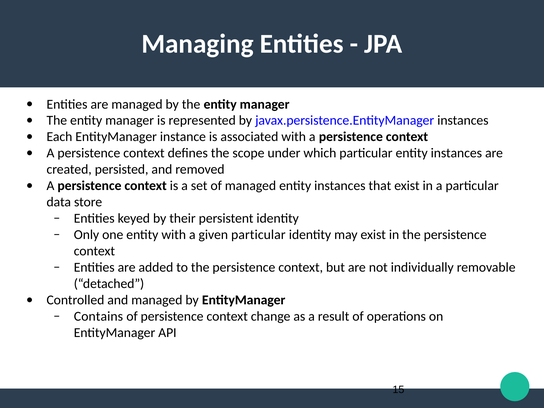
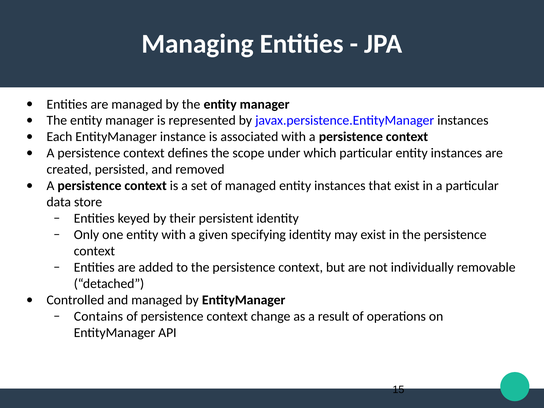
given particular: particular -> specifying
